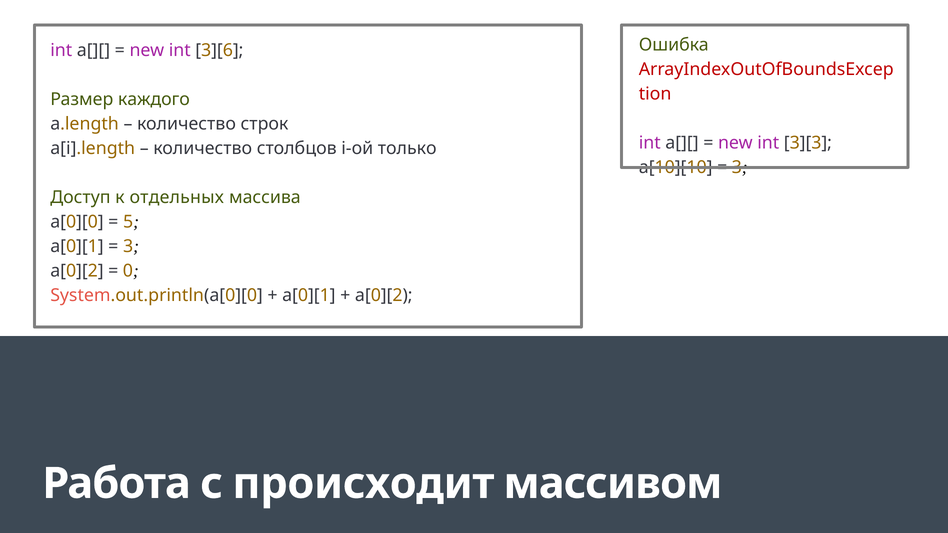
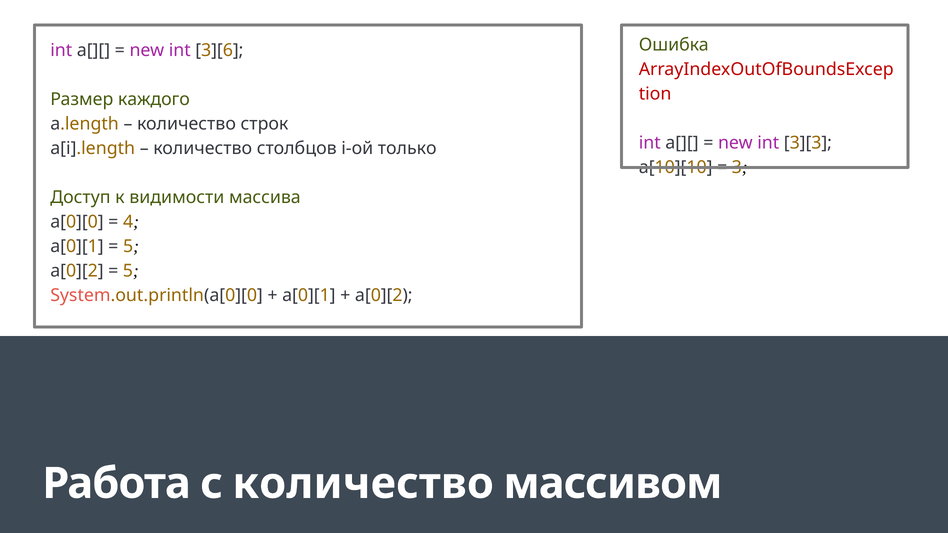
отдельных: отдельных -> видимости
5: 5 -> 4
3 at (128, 247): 3 -> 5
0 at (128, 271): 0 -> 5
с происходит: происходит -> количество
